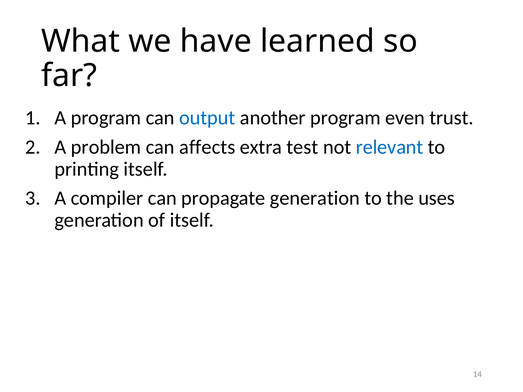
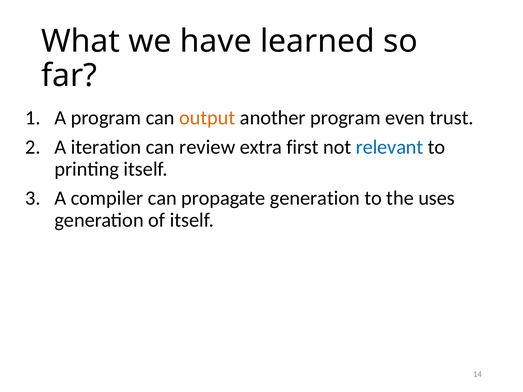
output colour: blue -> orange
problem: problem -> iteration
affects: affects -> review
test: test -> first
